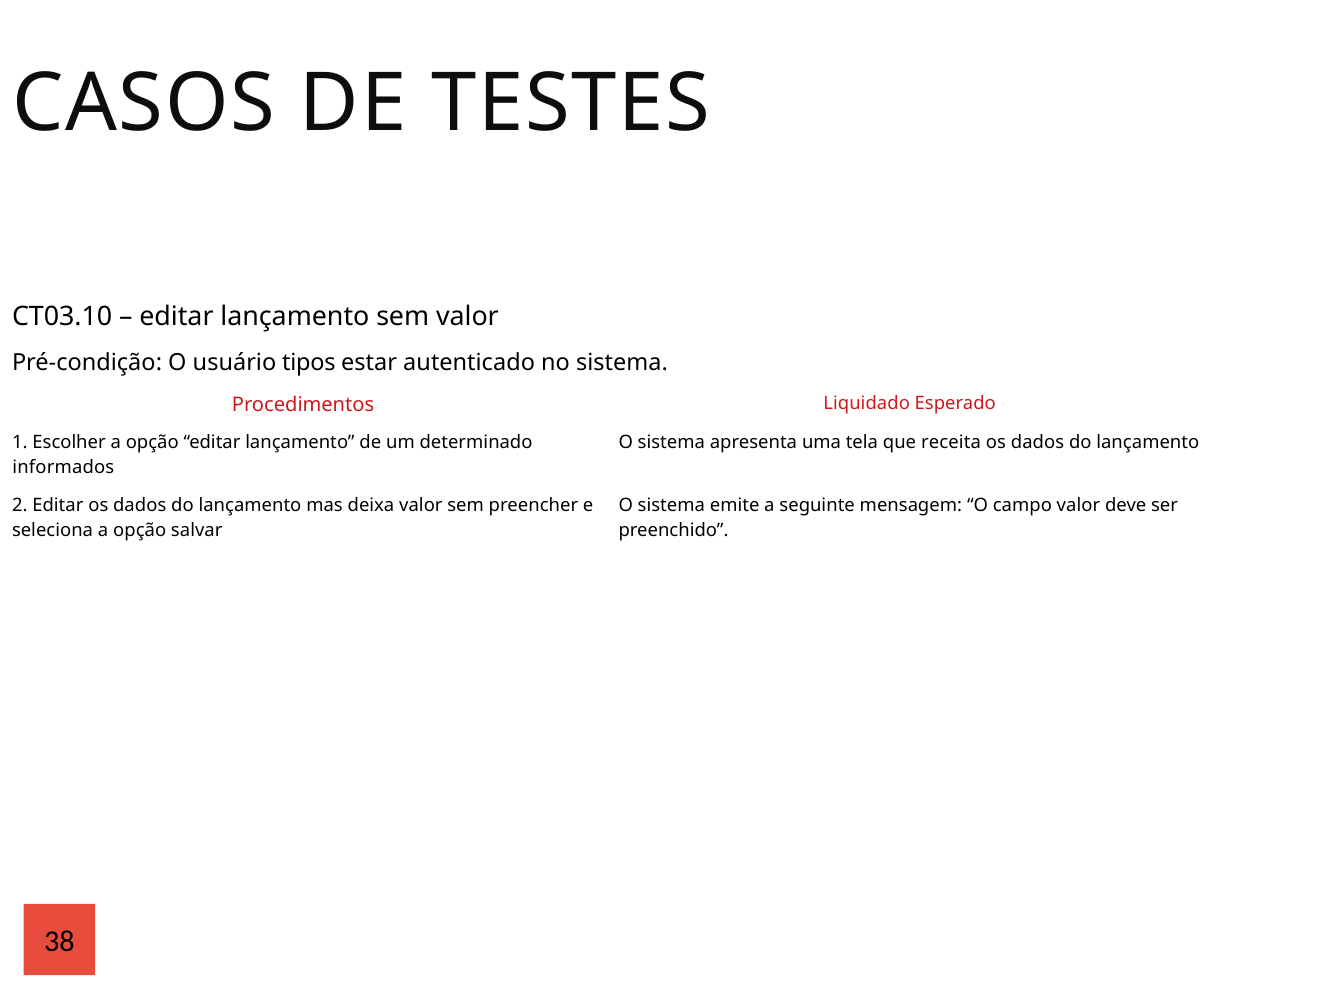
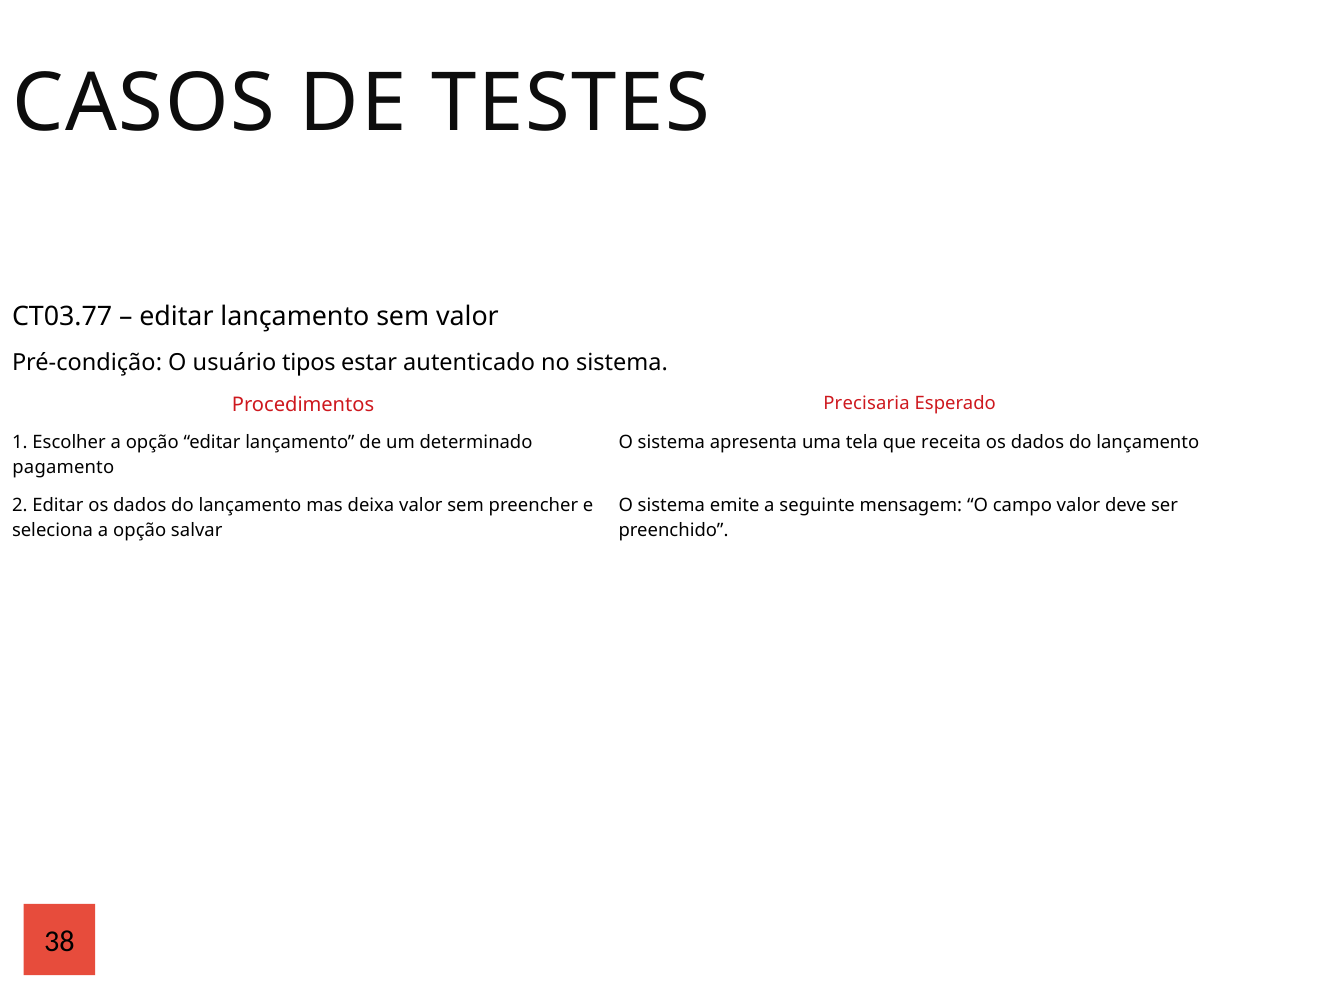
CT03.10: CT03.10 -> CT03.77
Liquidado: Liquidado -> Precisaria
informados: informados -> pagamento
